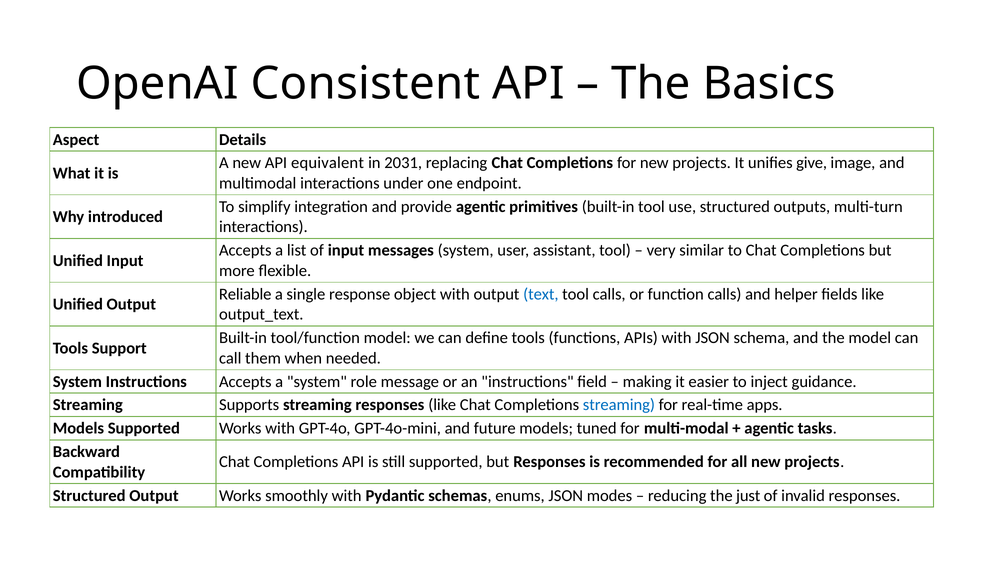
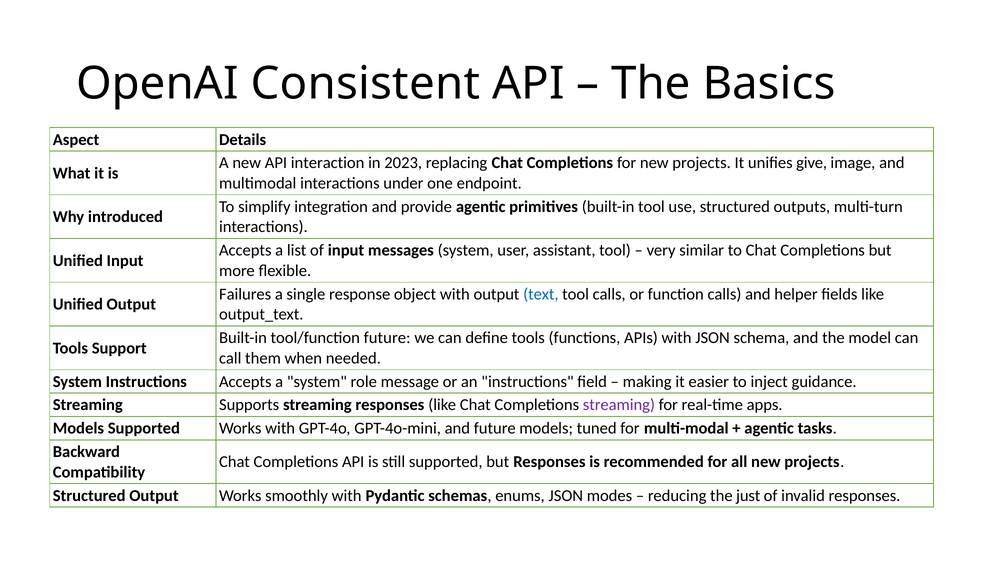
equivalent: equivalent -> interaction
2031: 2031 -> 2023
Reliable: Reliable -> Failures
tool/function model: model -> future
streaming at (619, 405) colour: blue -> purple
